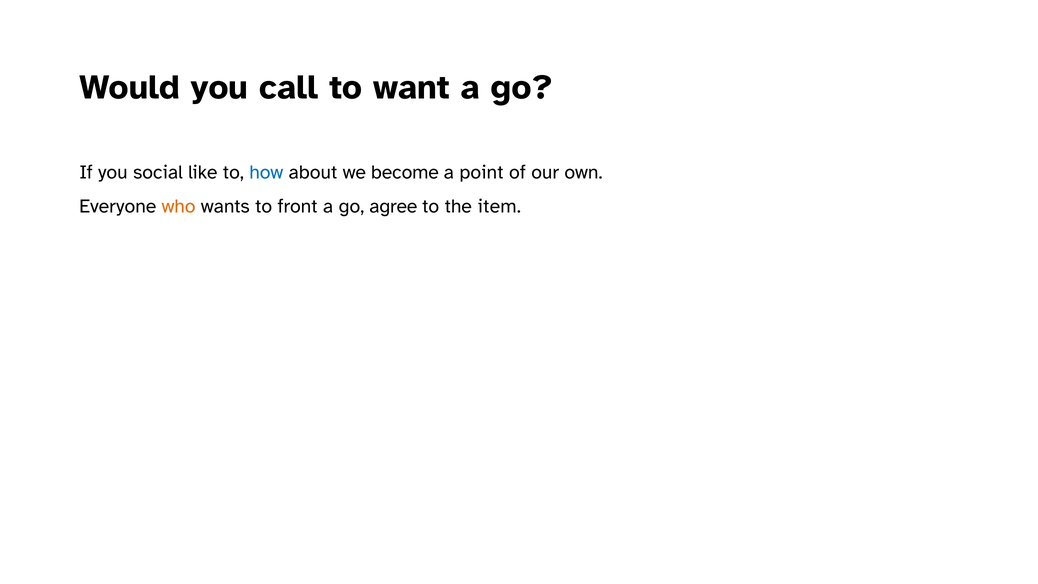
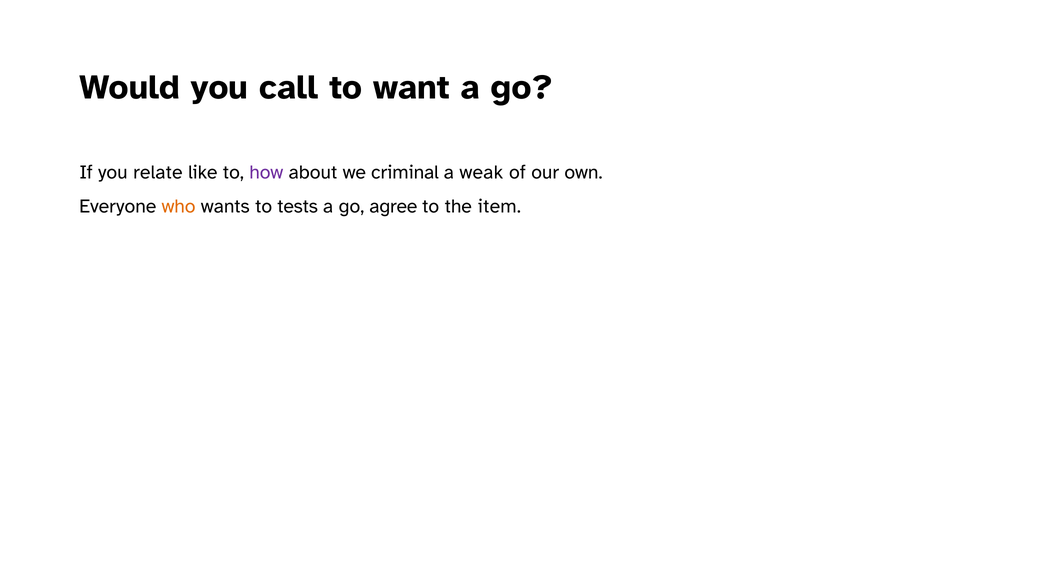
social: social -> relate
how colour: blue -> purple
become: become -> criminal
point: point -> weak
front: front -> tests
